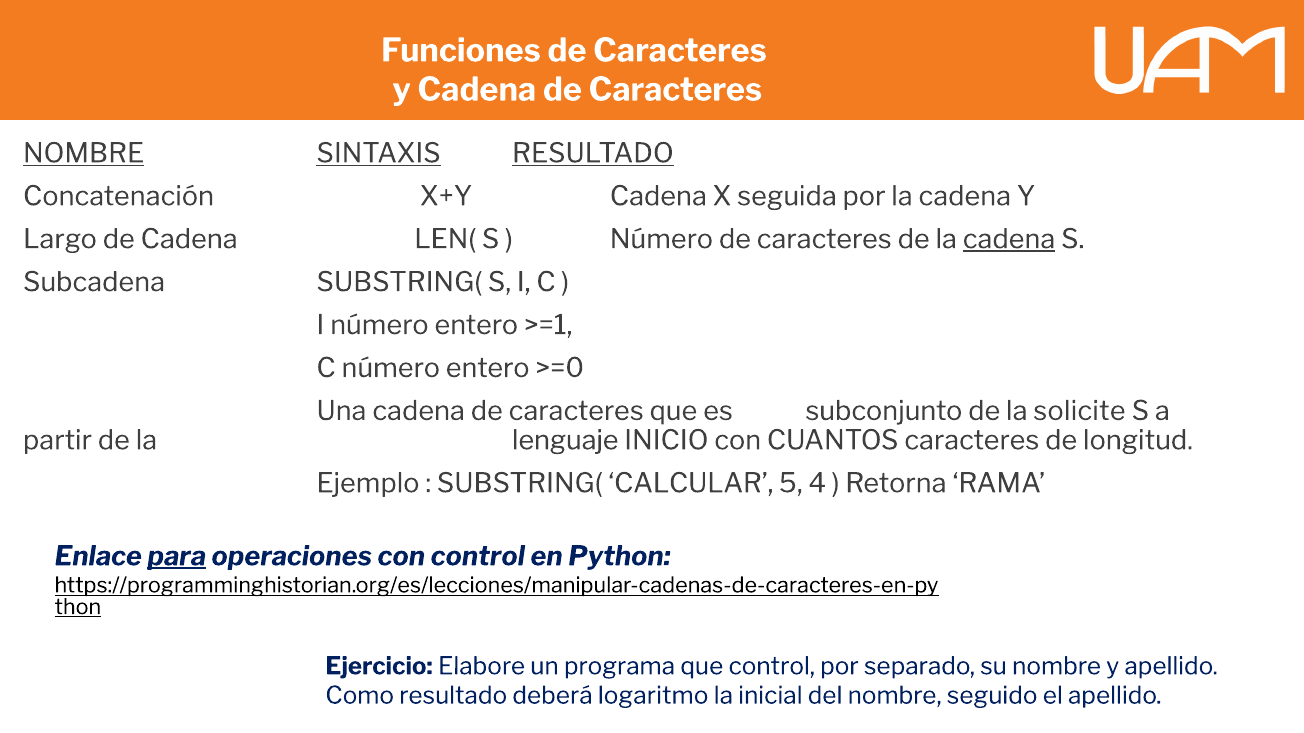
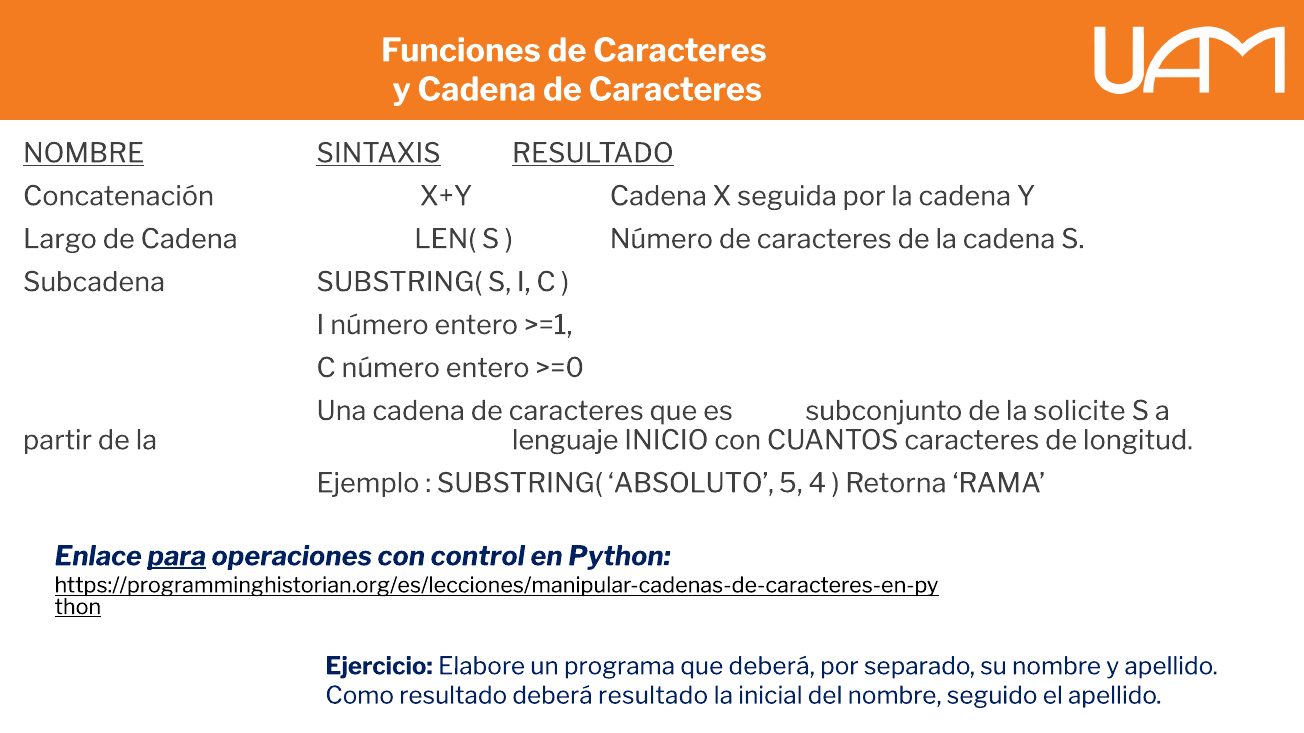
cadena at (1009, 239) underline: present -> none
CALCULAR: CALCULAR -> ABSOLUTO
que control: control -> deberá
deberá logaritmo: logaritmo -> resultado
